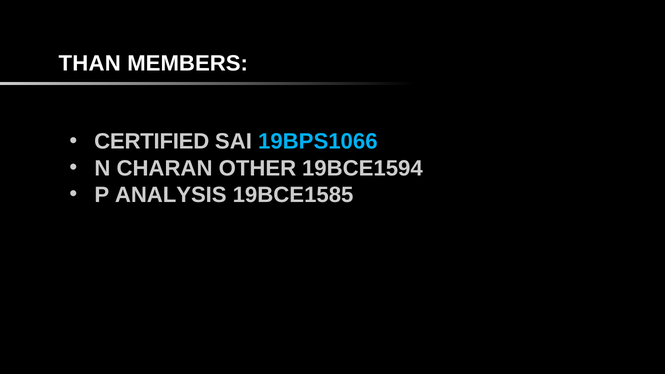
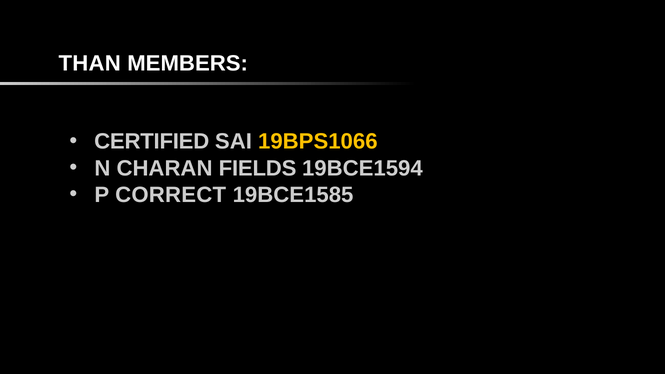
19BPS1066 colour: light blue -> yellow
OTHER: OTHER -> FIELDS
ANALYSIS: ANALYSIS -> CORRECT
